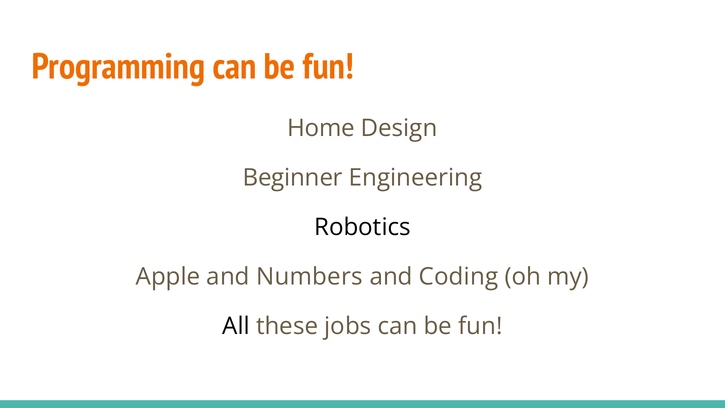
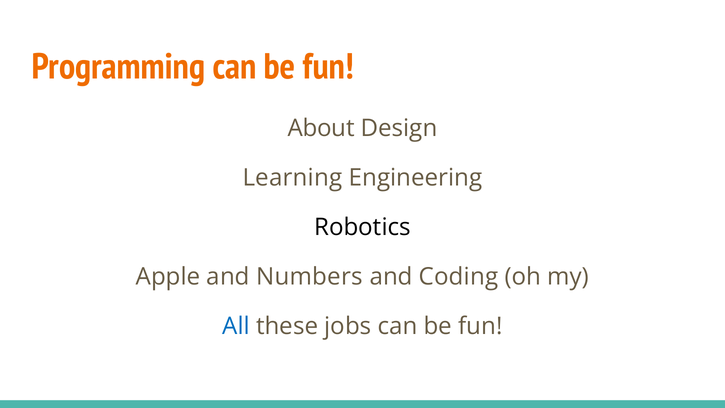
Home: Home -> About
Beginner: Beginner -> Learning
All colour: black -> blue
